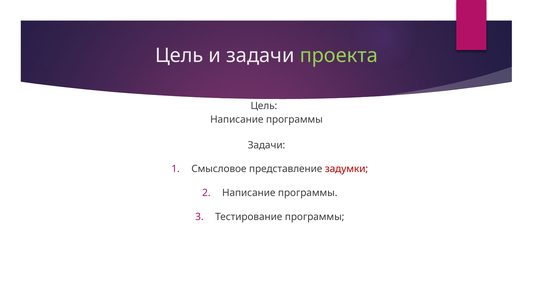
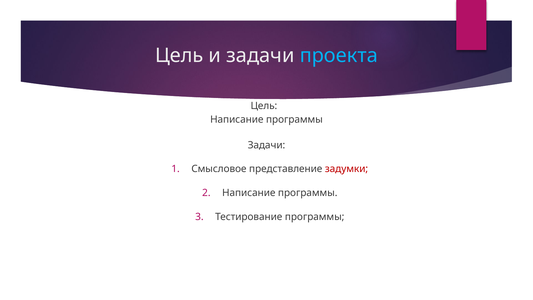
проекта colour: light green -> light blue
